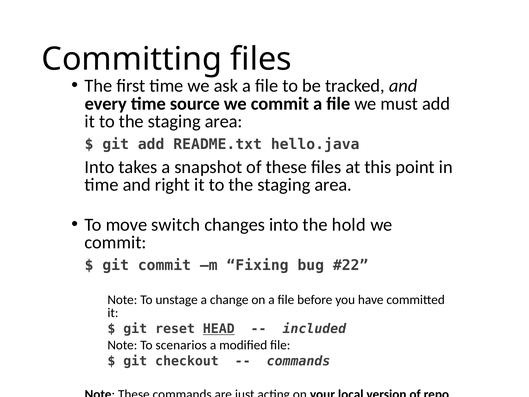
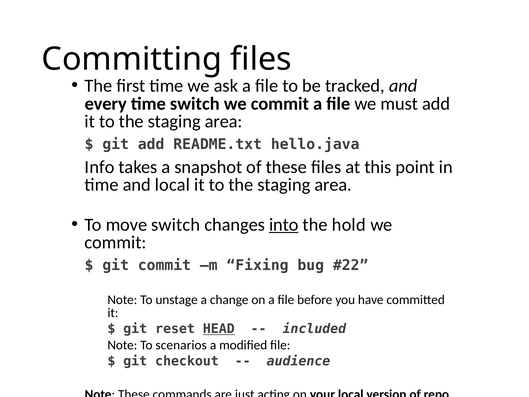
time source: source -> switch
Into at (100, 167): Into -> Info
and right: right -> local
into at (284, 224) underline: none -> present
commands at (298, 361): commands -> audience
